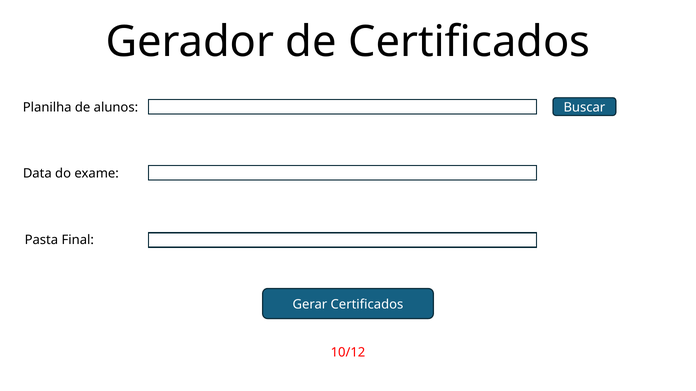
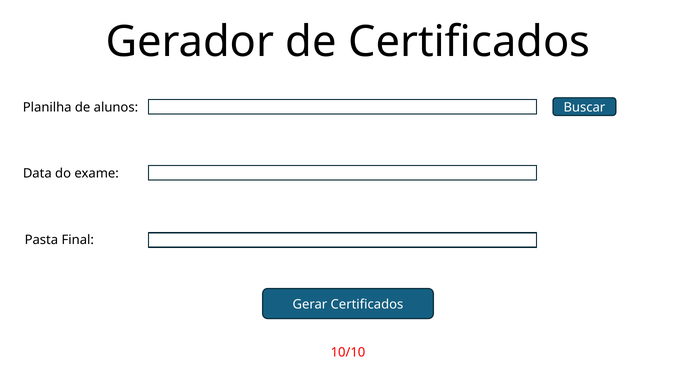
10/12: 10/12 -> 10/10
